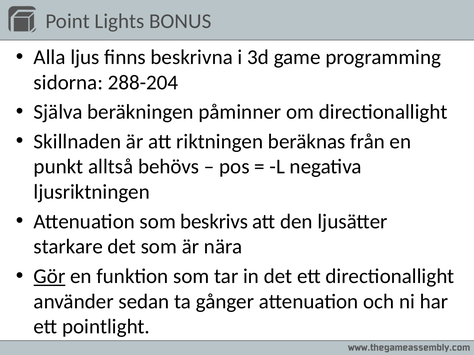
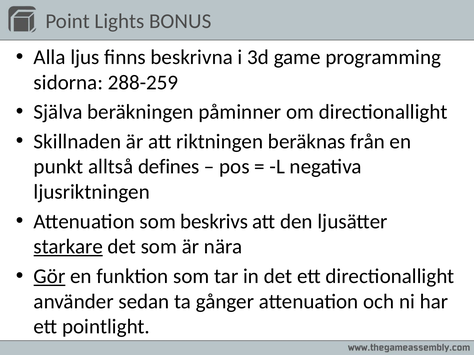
288-204: 288-204 -> 288-259
behövs: behövs -> defines
starkare underline: none -> present
